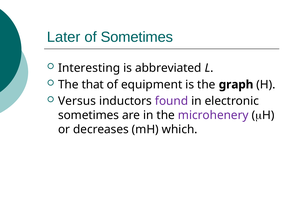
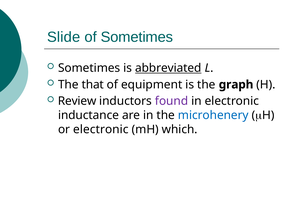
Later: Later -> Slide
Interesting at (89, 68): Interesting -> Sometimes
abbreviated underline: none -> present
Versus: Versus -> Review
sometimes at (89, 116): sometimes -> inductance
microhenery colour: purple -> blue
or decreases: decreases -> electronic
